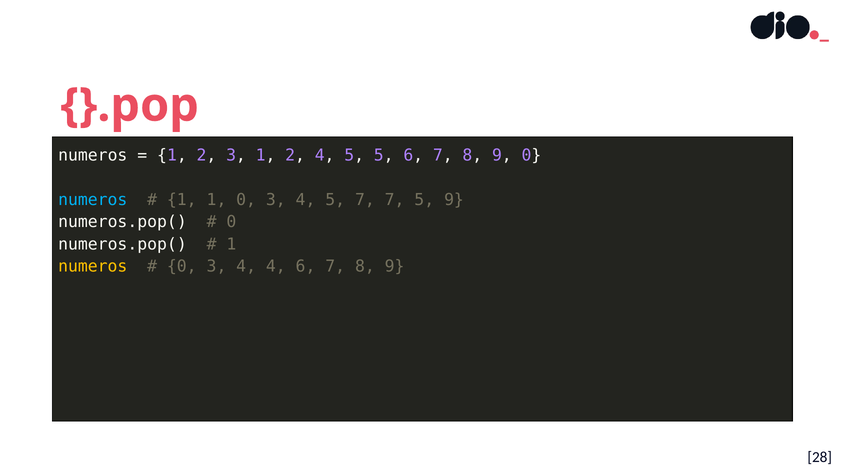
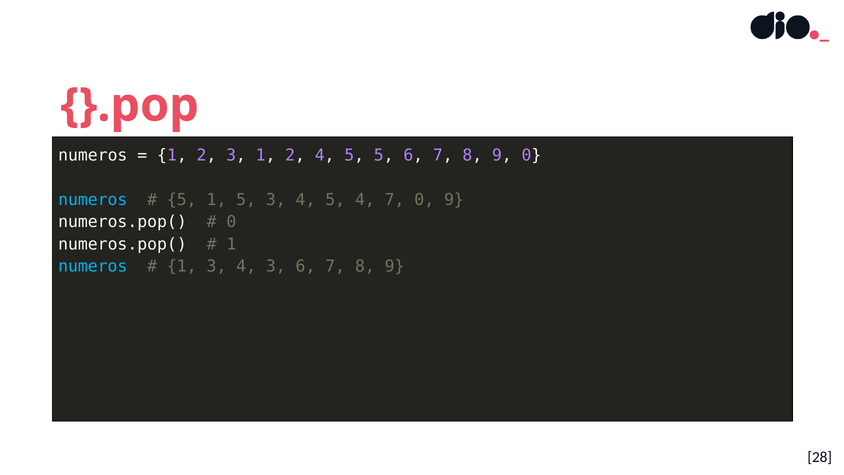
1 at (182, 200): 1 -> 5
1 0: 0 -> 5
5 7: 7 -> 4
7 5: 5 -> 0
numeros at (93, 266) colour: yellow -> light blue
0 at (182, 266): 0 -> 1
4 4: 4 -> 3
